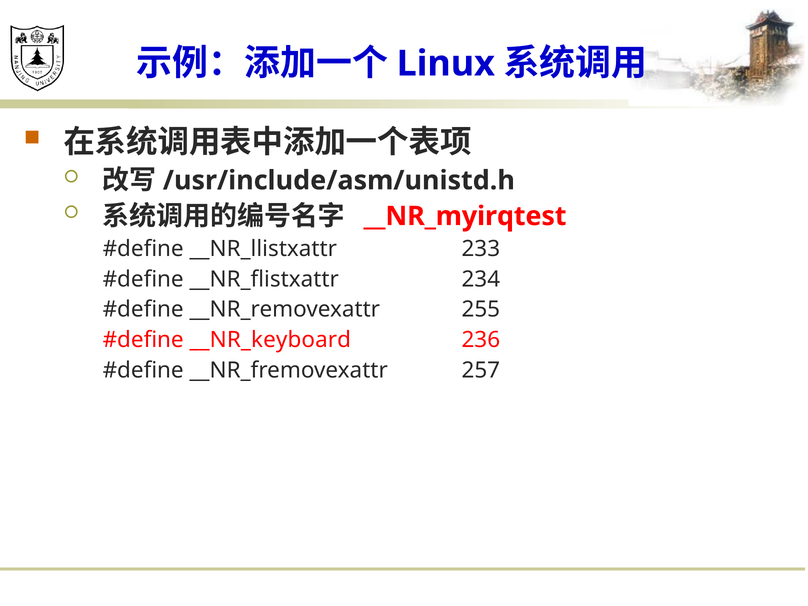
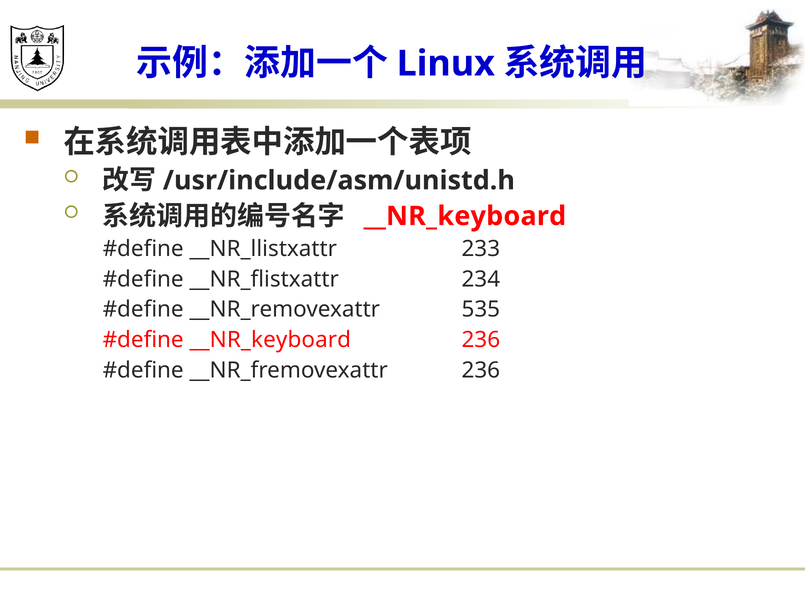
__NR_myirqtest at (465, 216): __NR_myirqtest -> __NR_keyboard
255: 255 -> 535
__NR_fremovexattr 257: 257 -> 236
